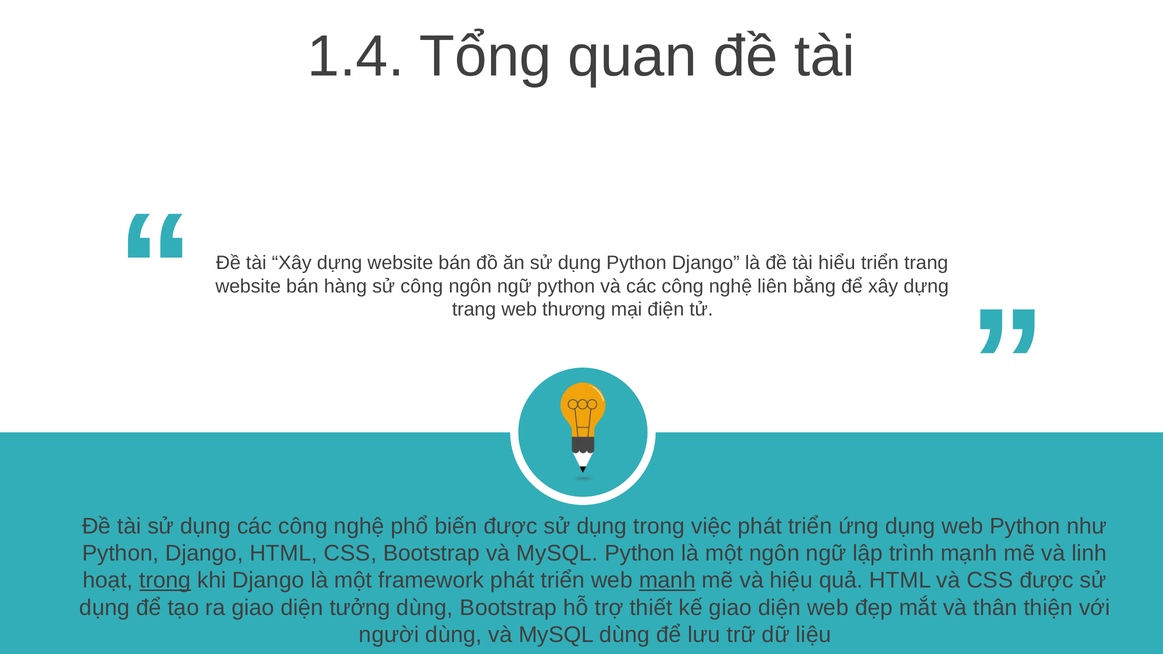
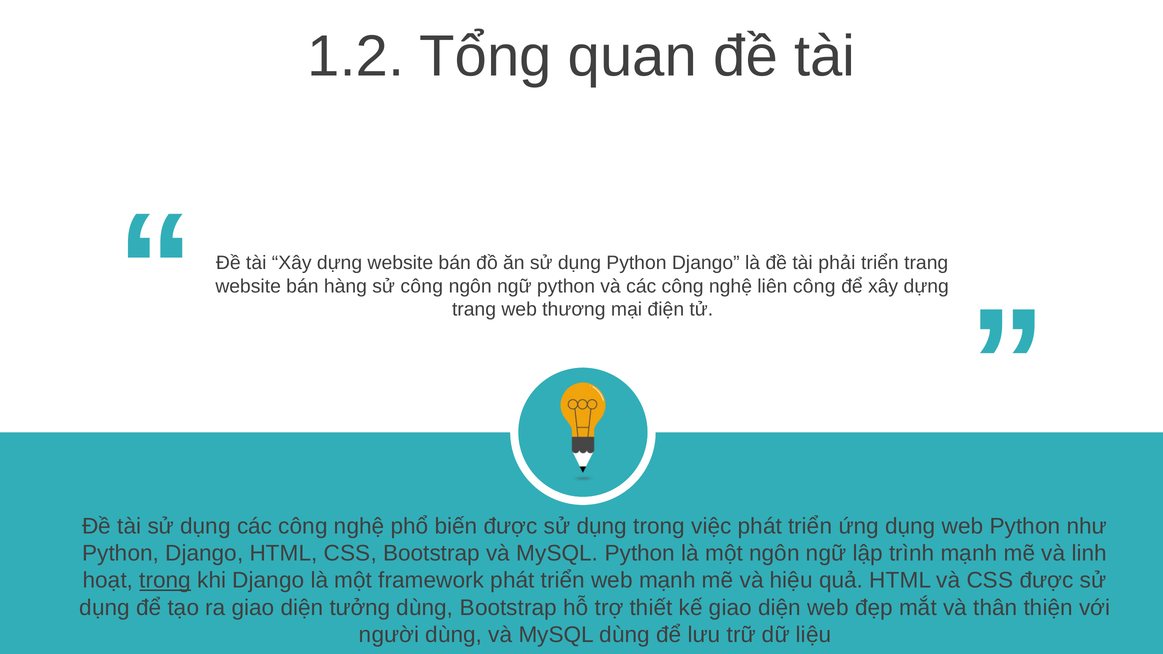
1.4: 1.4 -> 1.2
hiểu: hiểu -> phải
liên bằng: bằng -> công
mạnh at (667, 581) underline: present -> none
